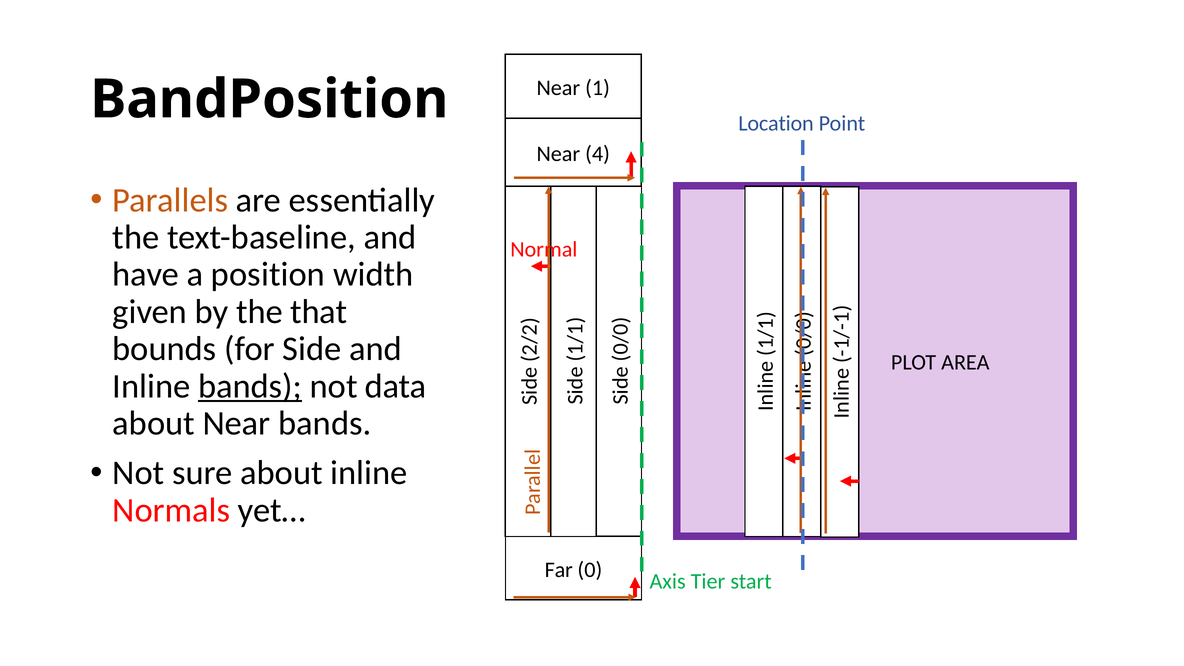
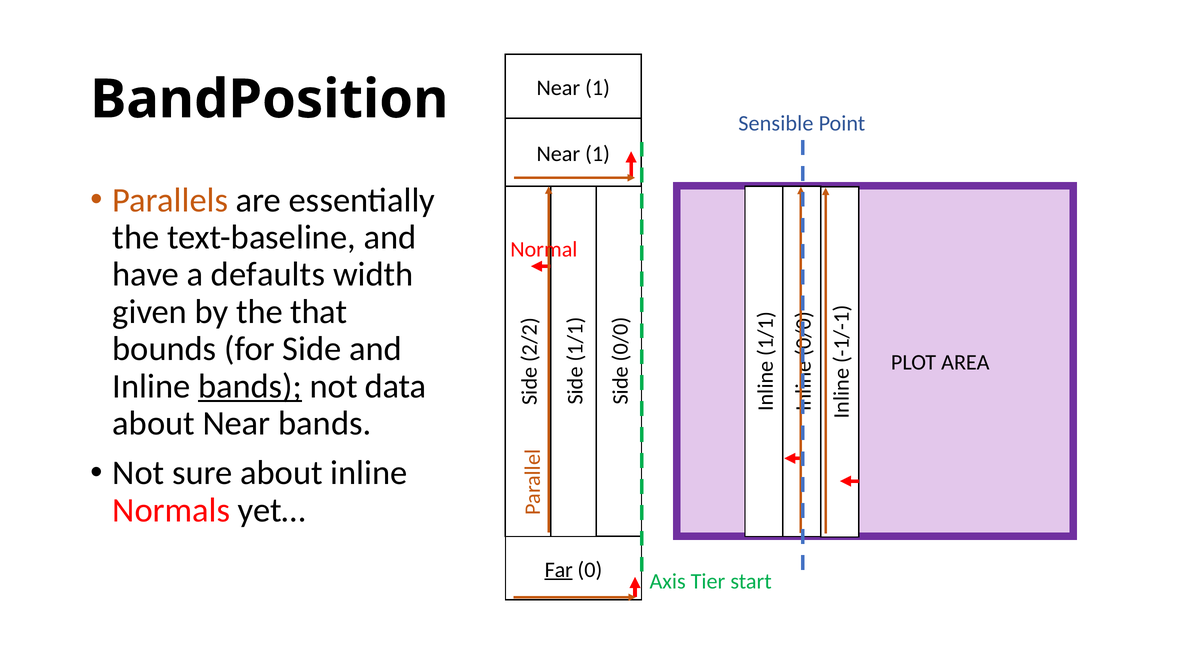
Location: Location -> Sensible
4 at (598, 154): 4 -> 1
position: position -> defaults
Far underline: none -> present
